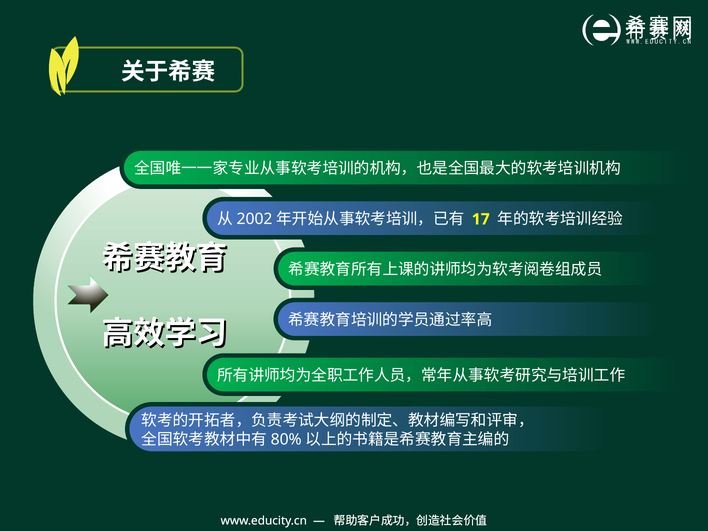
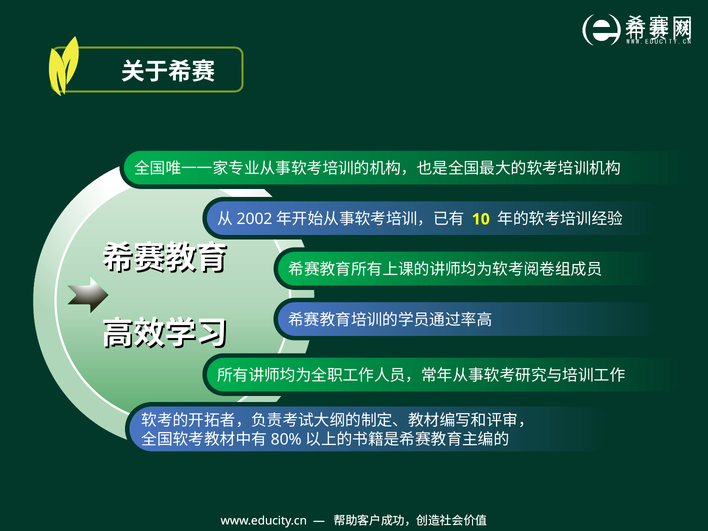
17: 17 -> 10
